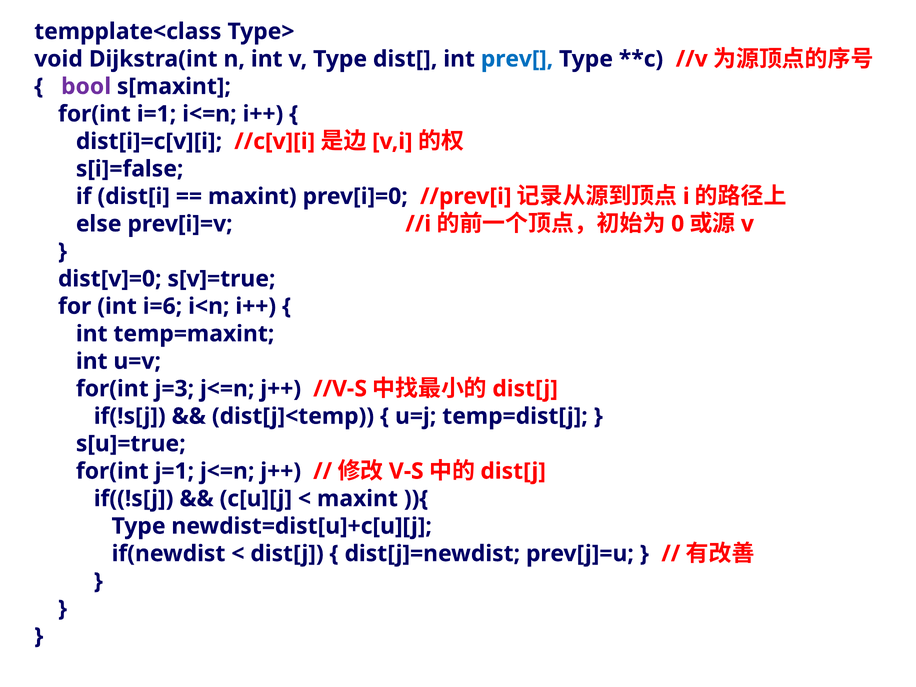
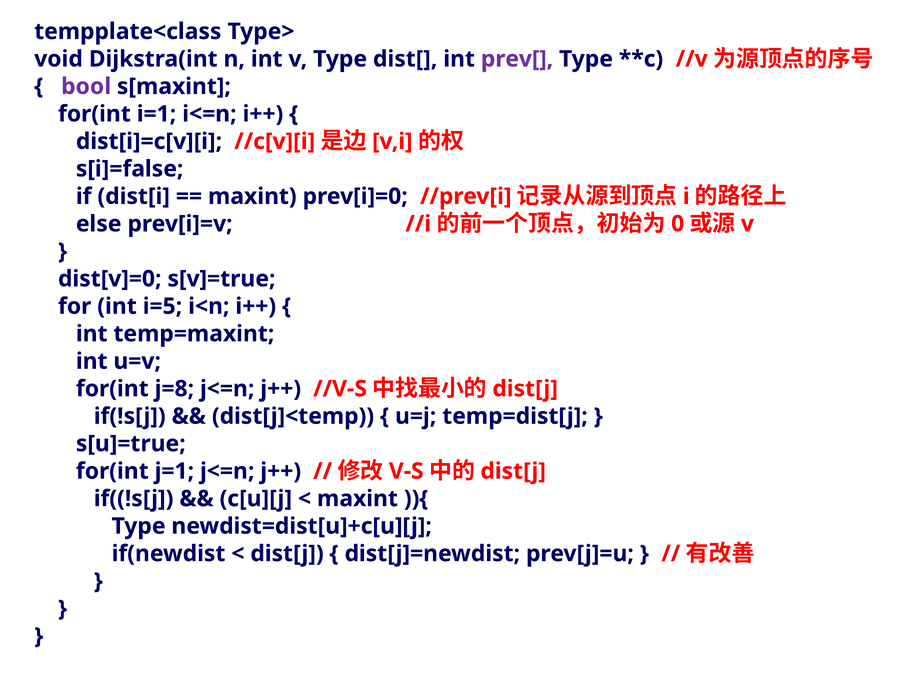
prev[ colour: blue -> purple
i=6: i=6 -> i=5
j=3: j=3 -> j=8
